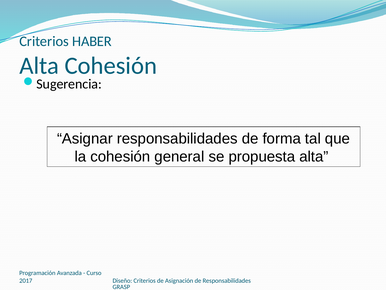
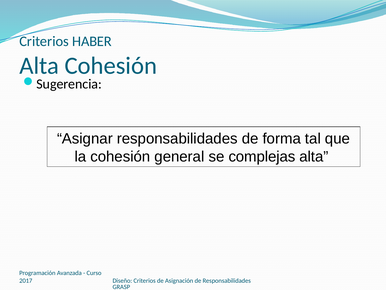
propuesta: propuesta -> complejas
